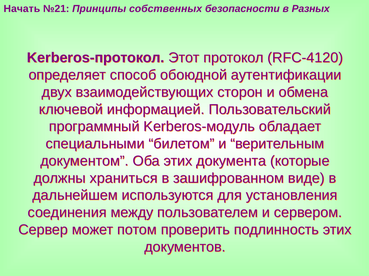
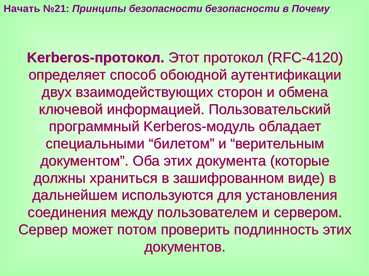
Принципы собственных: собственных -> безопасности
Разных: Разных -> Почему
